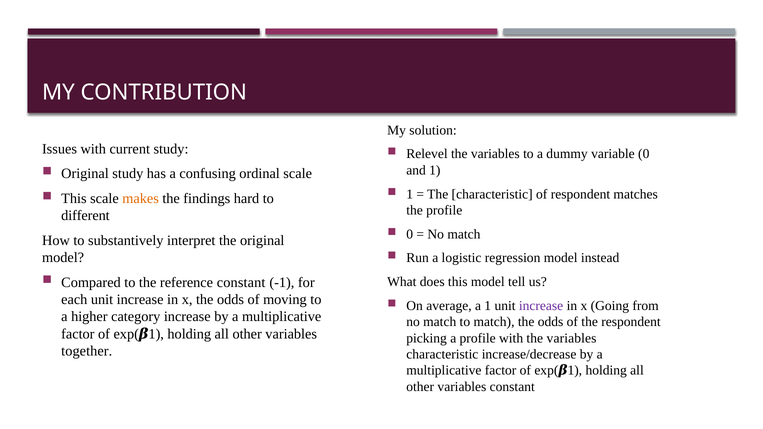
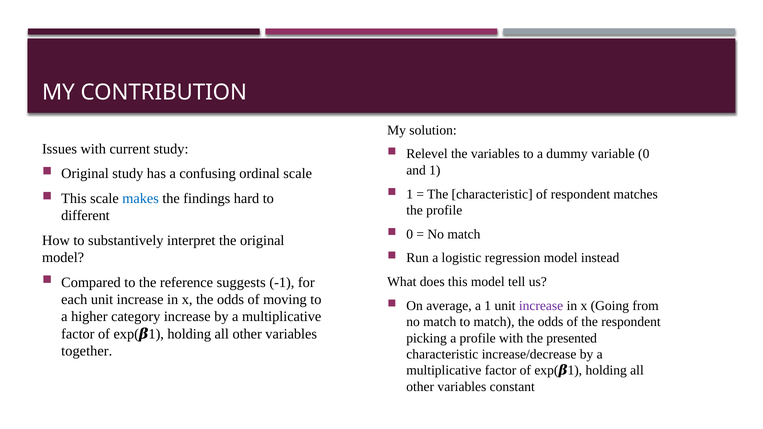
makes colour: orange -> blue
reference constant: constant -> suggests
with the variables: variables -> presented
